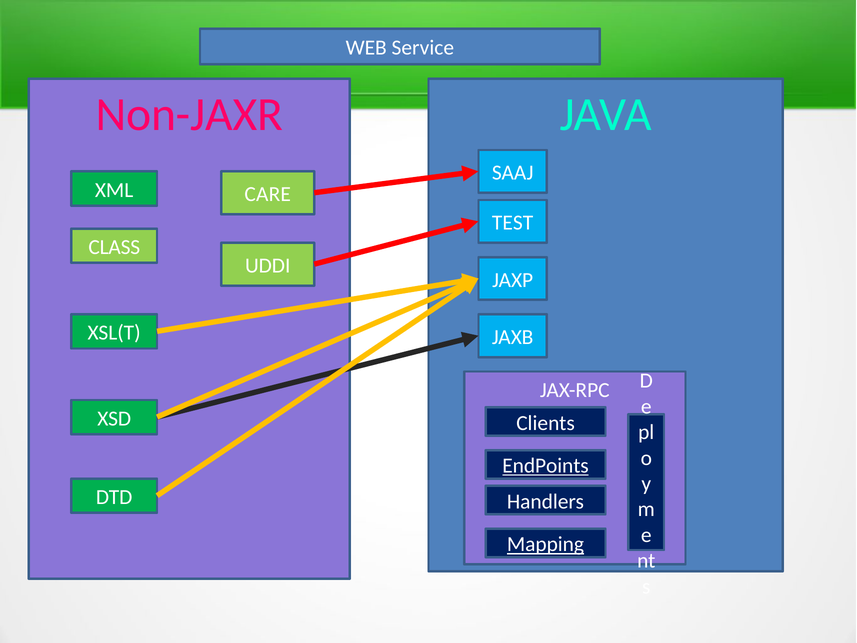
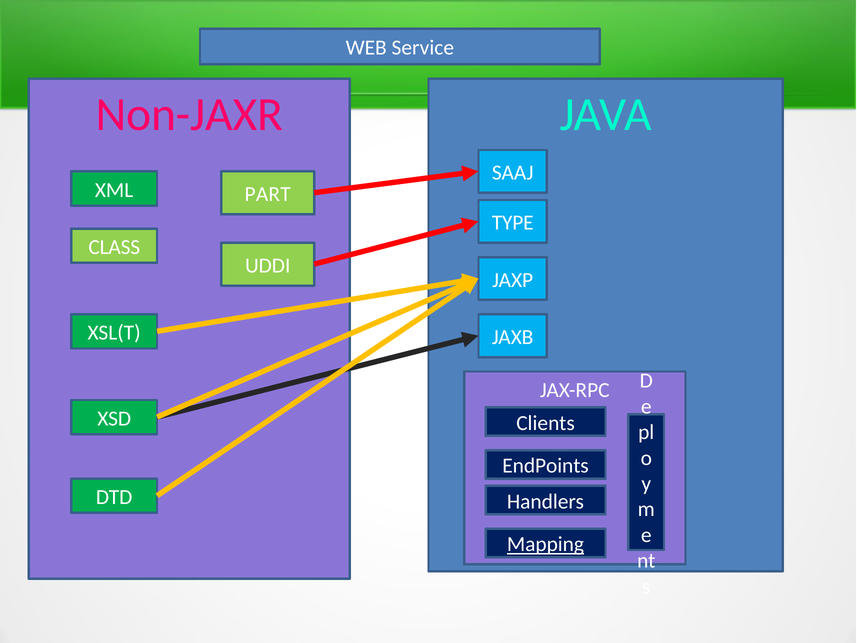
CARE: CARE -> PART
TEST: TEST -> TYPE
EndPoints underline: present -> none
